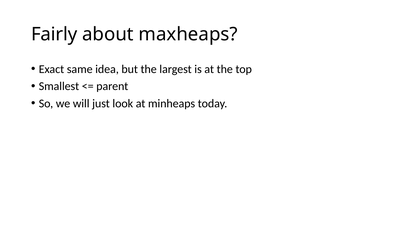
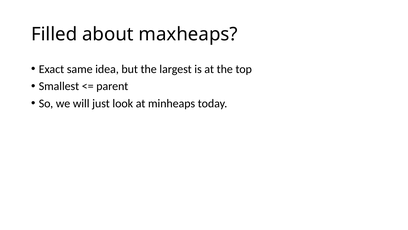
Fairly: Fairly -> Filled
